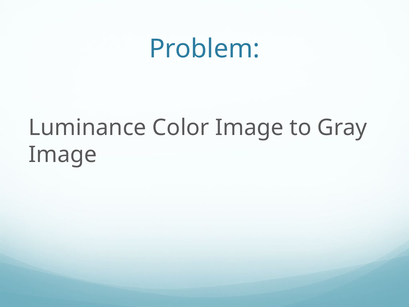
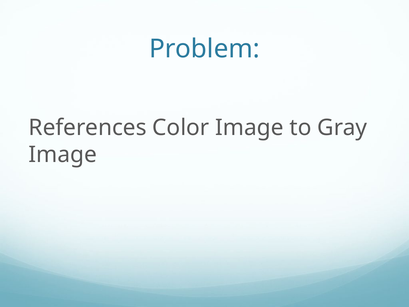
Luminance: Luminance -> References
